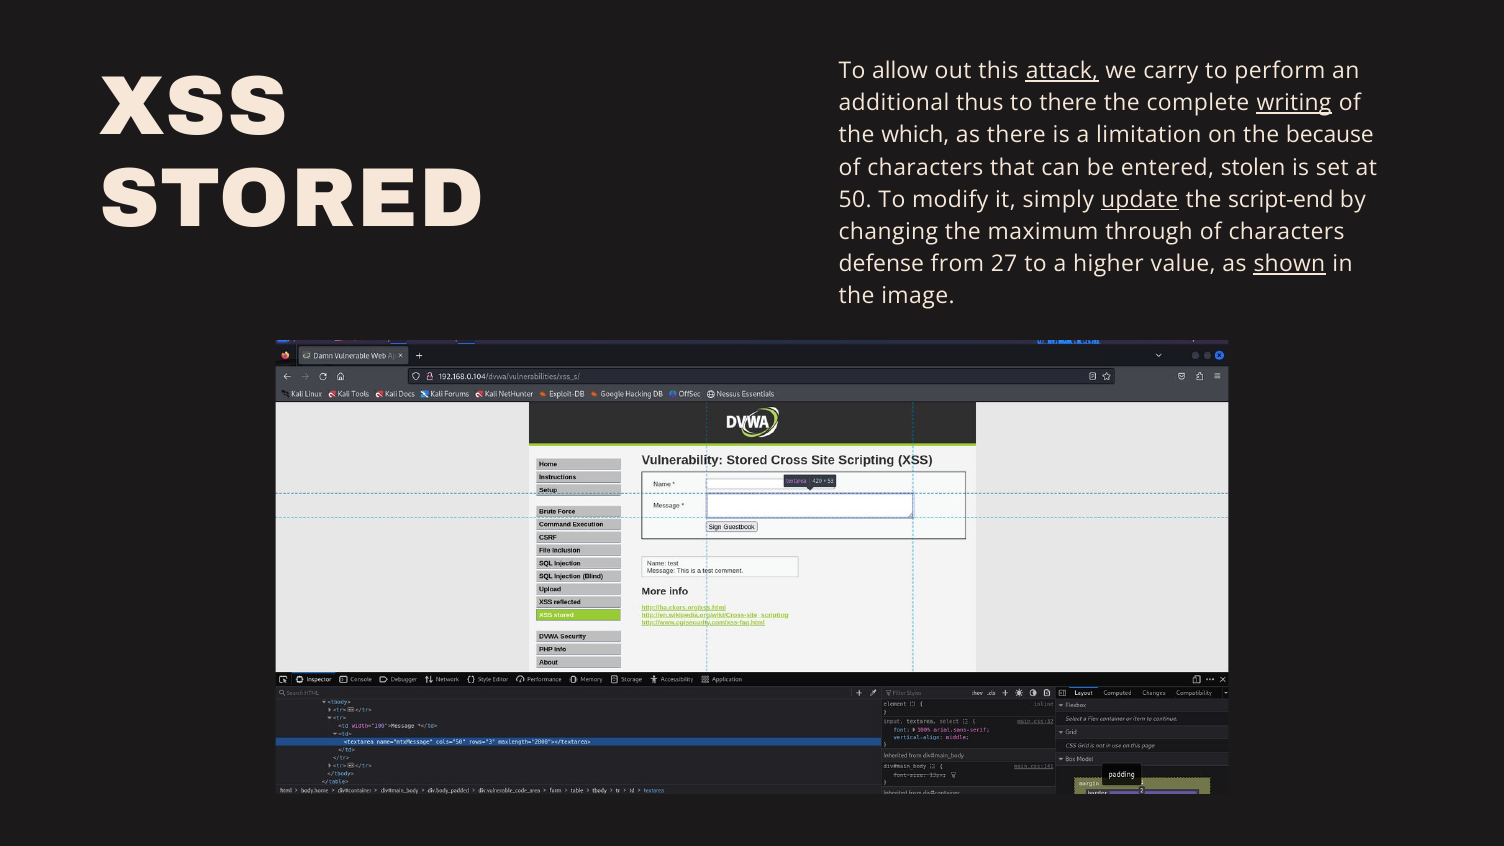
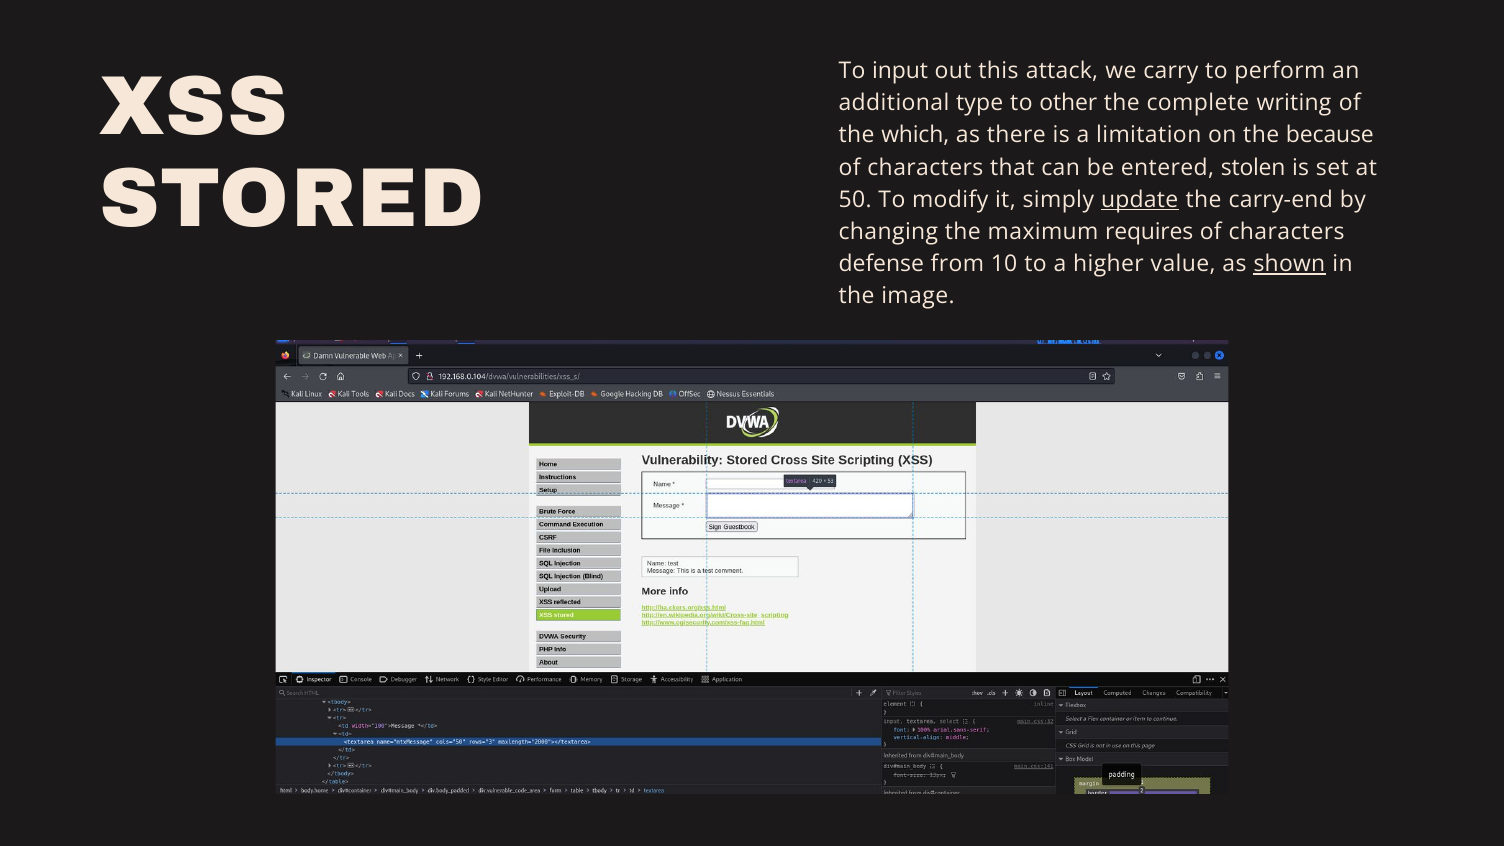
allow: allow -> input
attack underline: present -> none
thus: thus -> type
to there: there -> other
writing underline: present -> none
script-end: script-end -> carry-end
through: through -> requires
27: 27 -> 10
